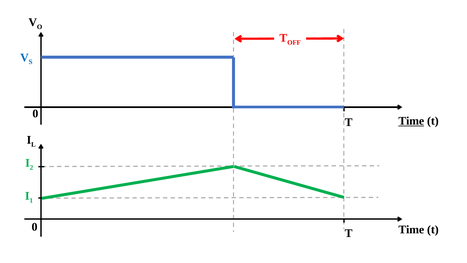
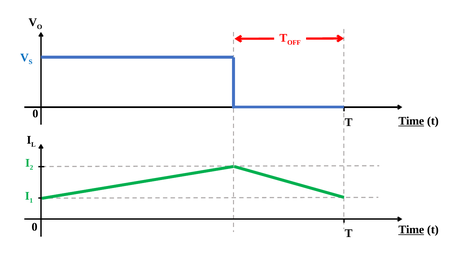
Time at (411, 229) underline: none -> present
